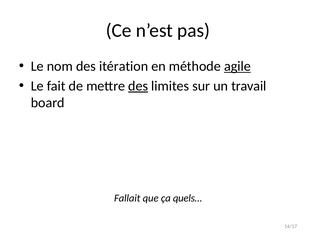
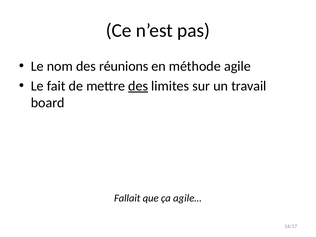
itération: itération -> réunions
agile underline: present -> none
quels…: quels… -> agile…
